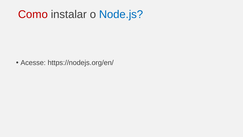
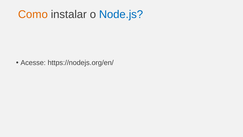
Como colour: red -> orange
